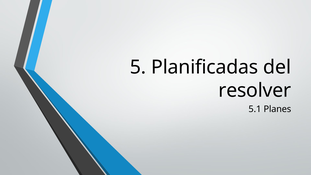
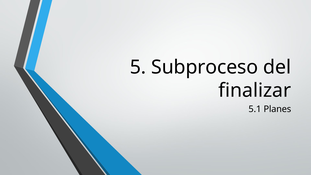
Planificadas: Planificadas -> Subproceso
resolver: resolver -> finalizar
